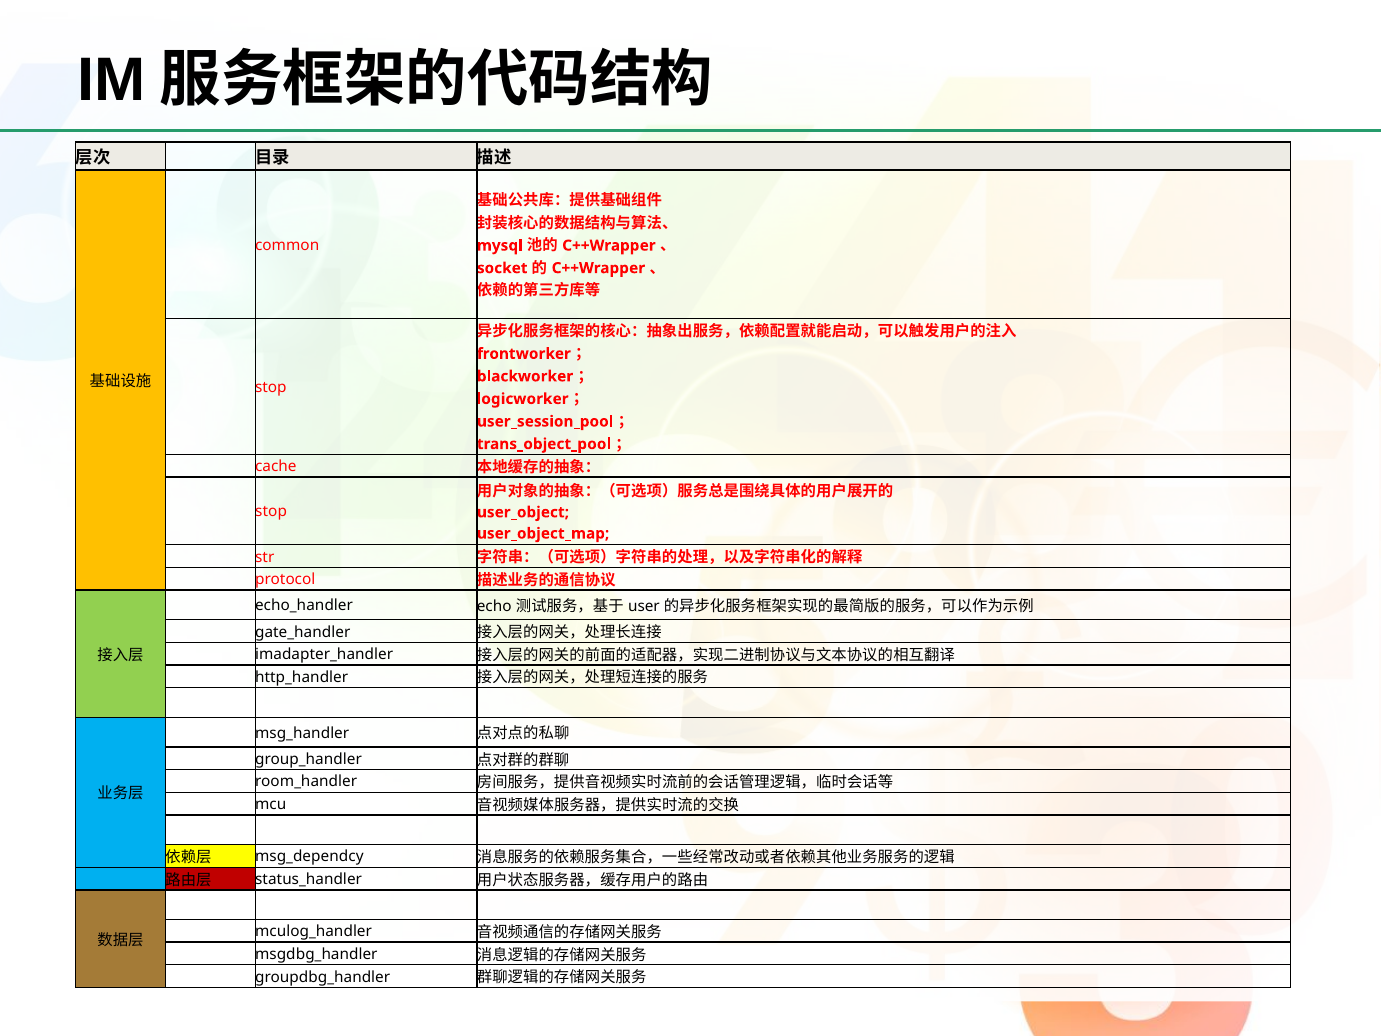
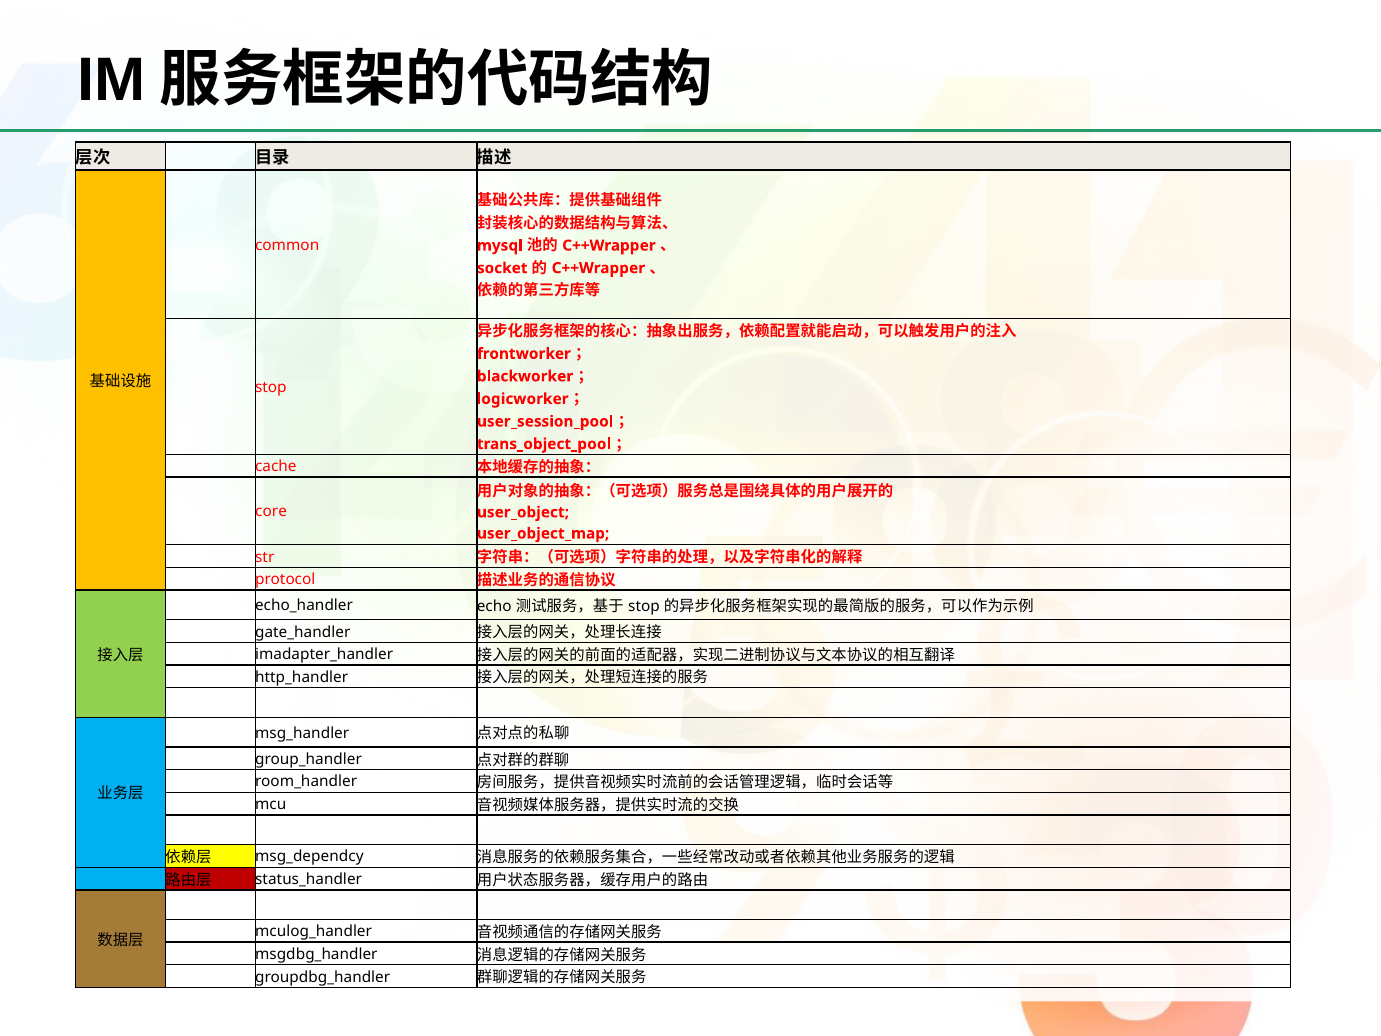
stop at (271, 512): stop -> core
user at (644, 606): user -> stop
